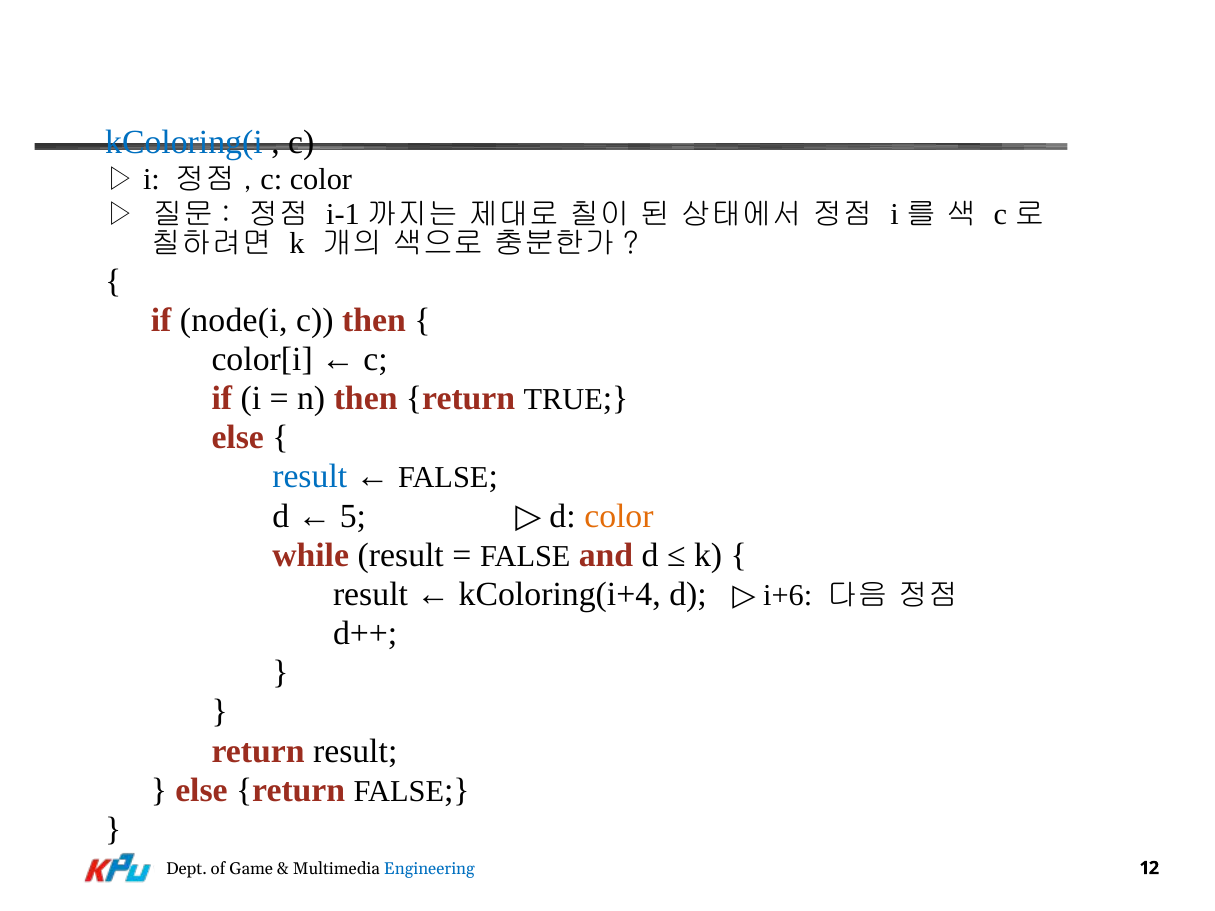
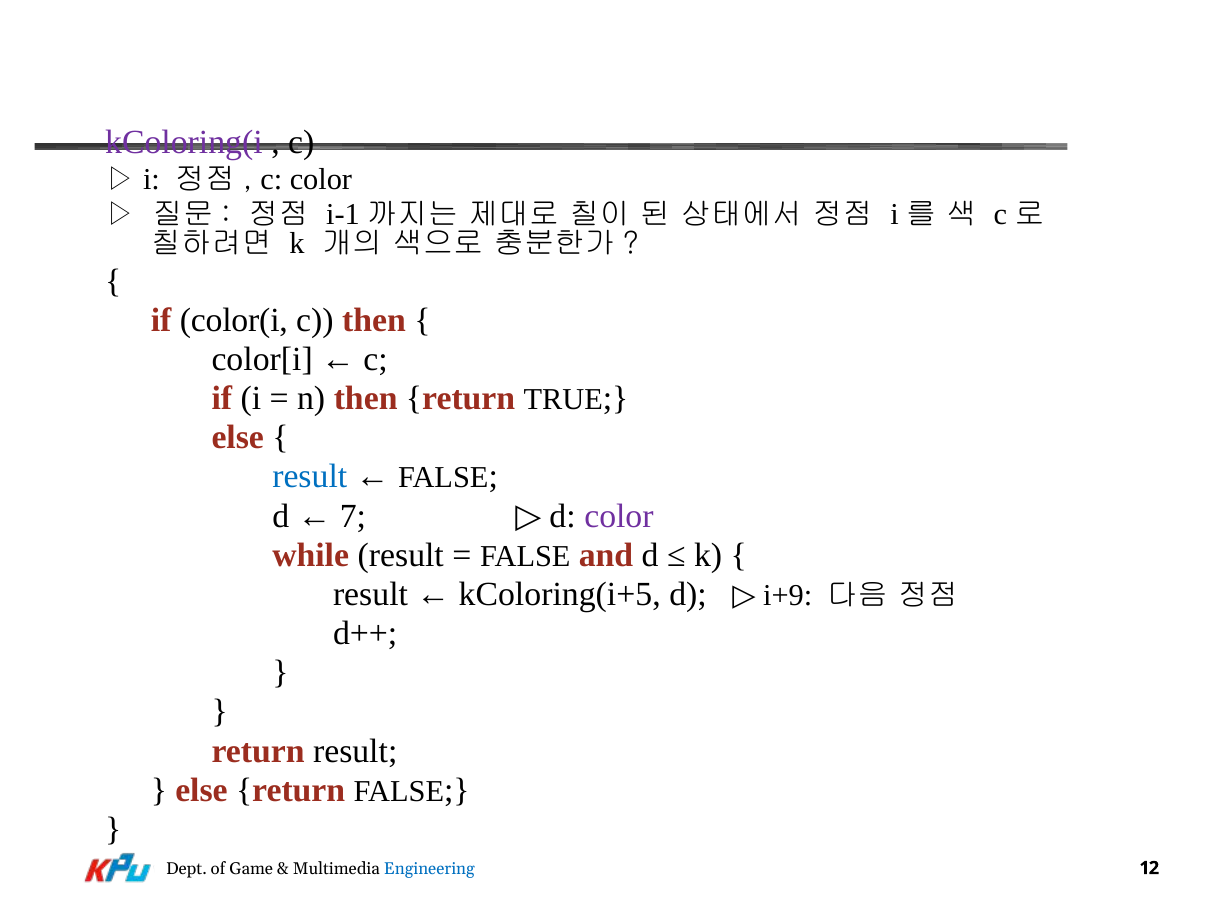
kColoring(i colour: blue -> purple
node(i: node(i -> color(i
5: 5 -> 7
color at (619, 516) colour: orange -> purple
kColoring(i+4: kColoring(i+4 -> kColoring(i+5
i+6: i+6 -> i+9
